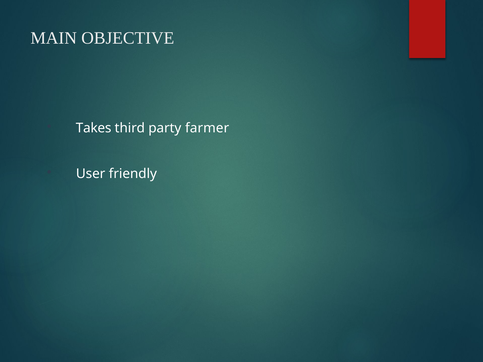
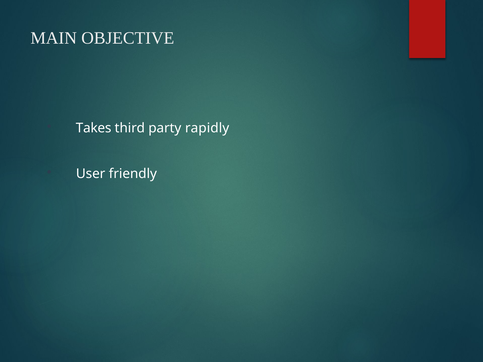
farmer: farmer -> rapidly
